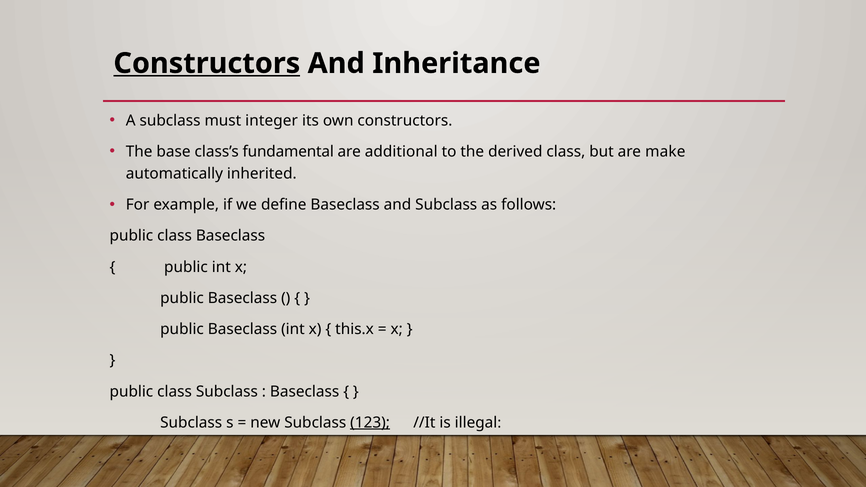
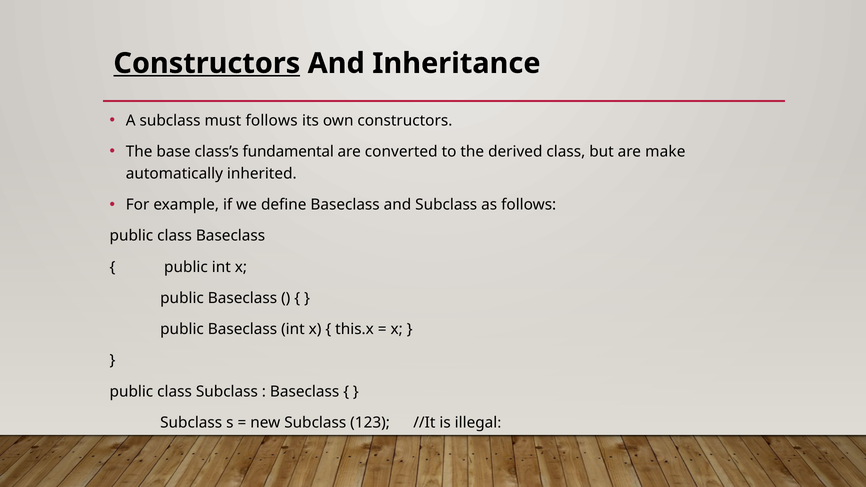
must integer: integer -> follows
additional: additional -> converted
123 underline: present -> none
